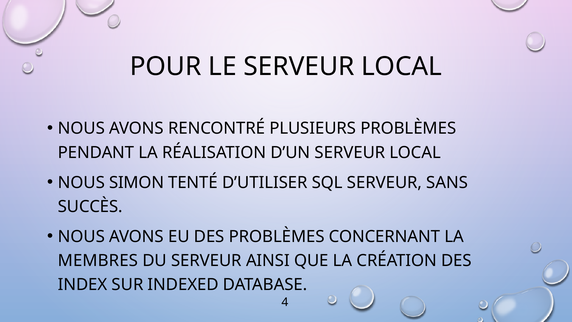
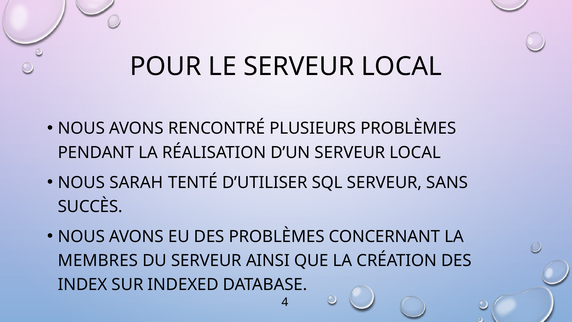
SIMON: SIMON -> SARAH
